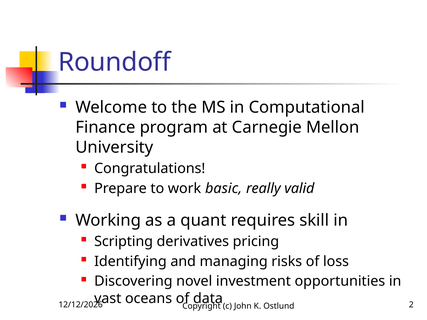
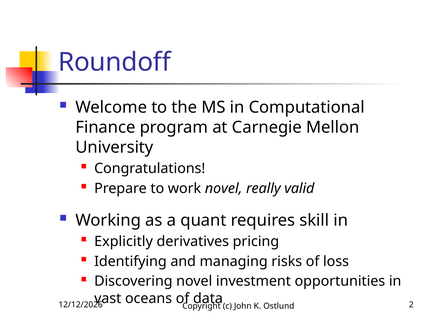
work basic: basic -> novel
Scripting: Scripting -> Explicitly
